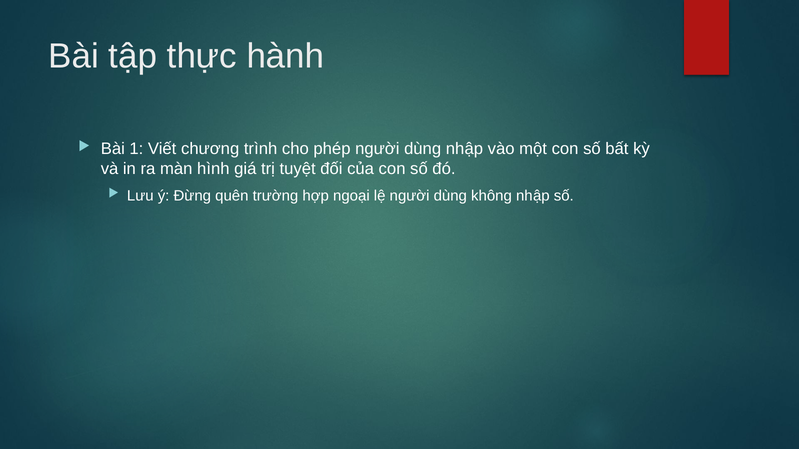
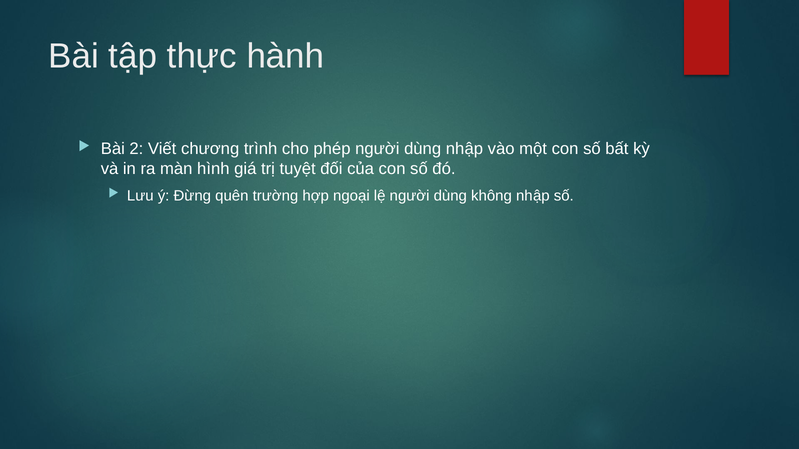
1: 1 -> 2
